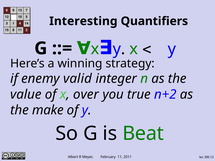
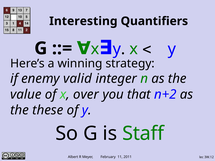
true: true -> that
make: make -> these
Beat: Beat -> Staff
